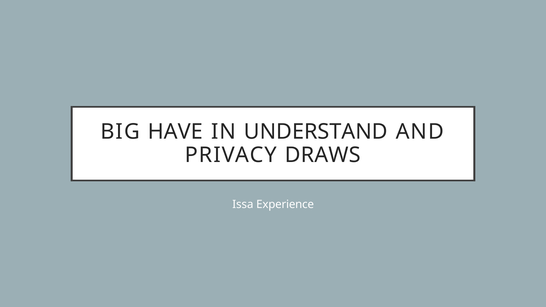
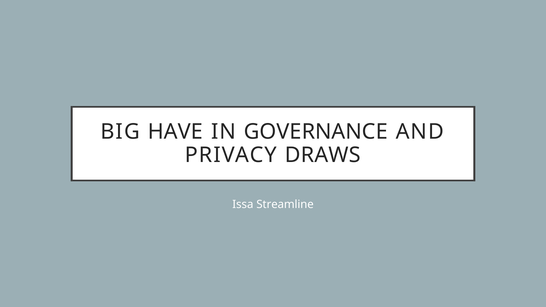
UNDERSTAND: UNDERSTAND -> GOVERNANCE
Experience: Experience -> Streamline
